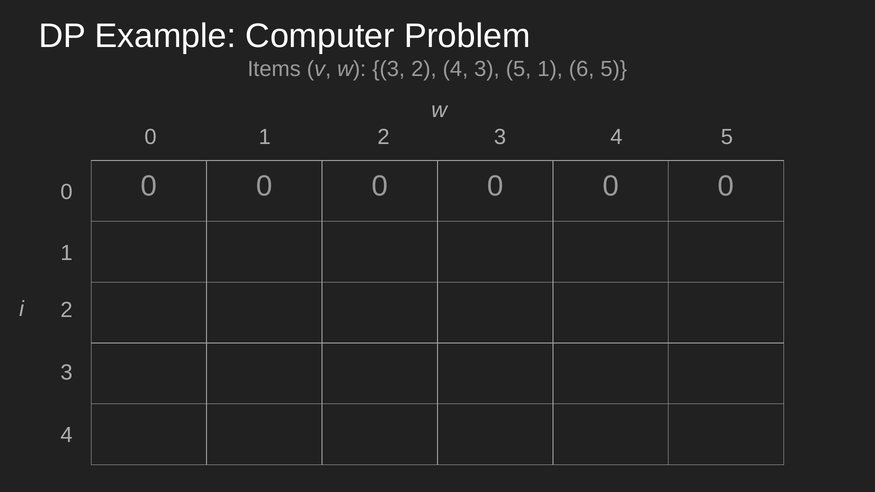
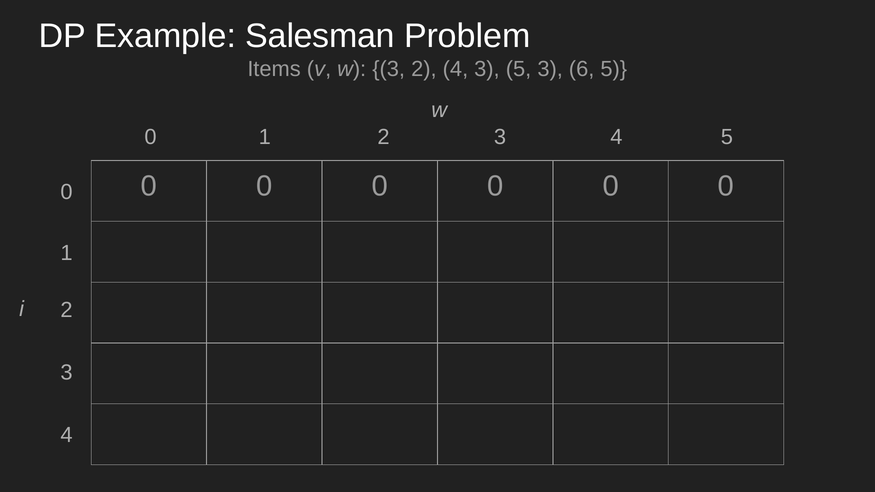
Computer: Computer -> Salesman
5 1: 1 -> 3
